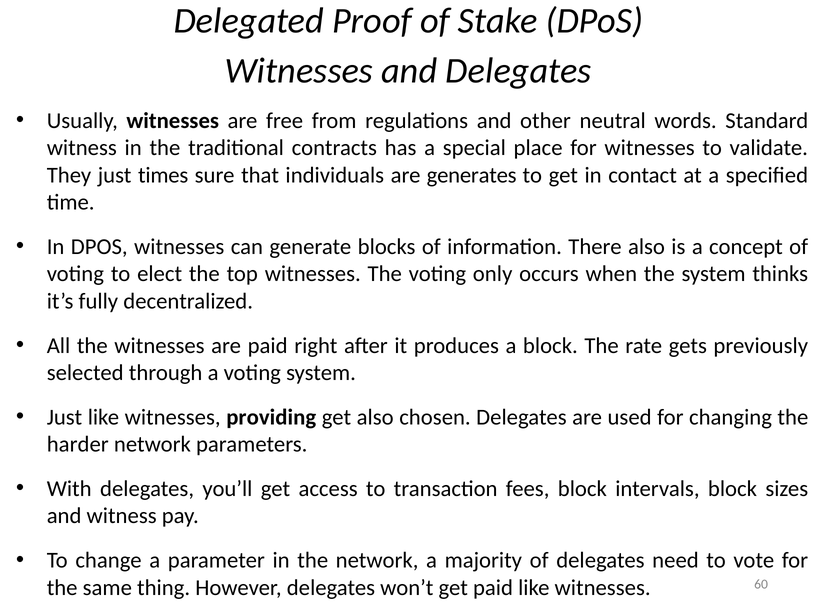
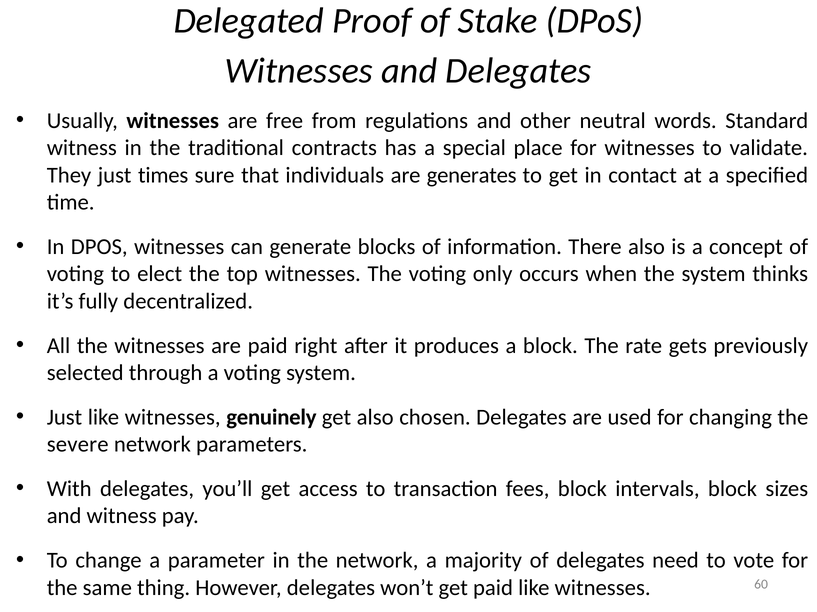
providing: providing -> genuinely
harder: harder -> severe
